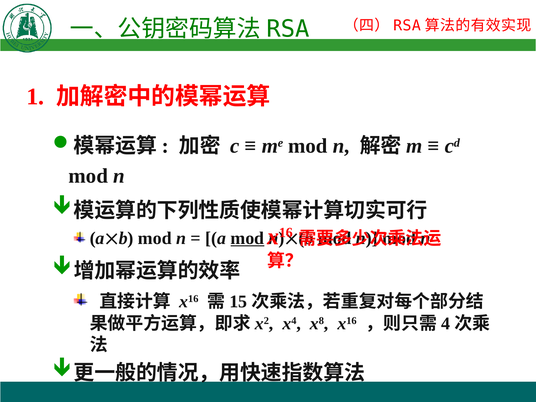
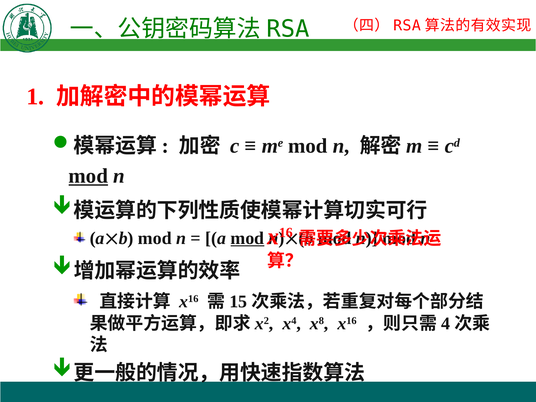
mod at (88, 176) underline: none -> present
